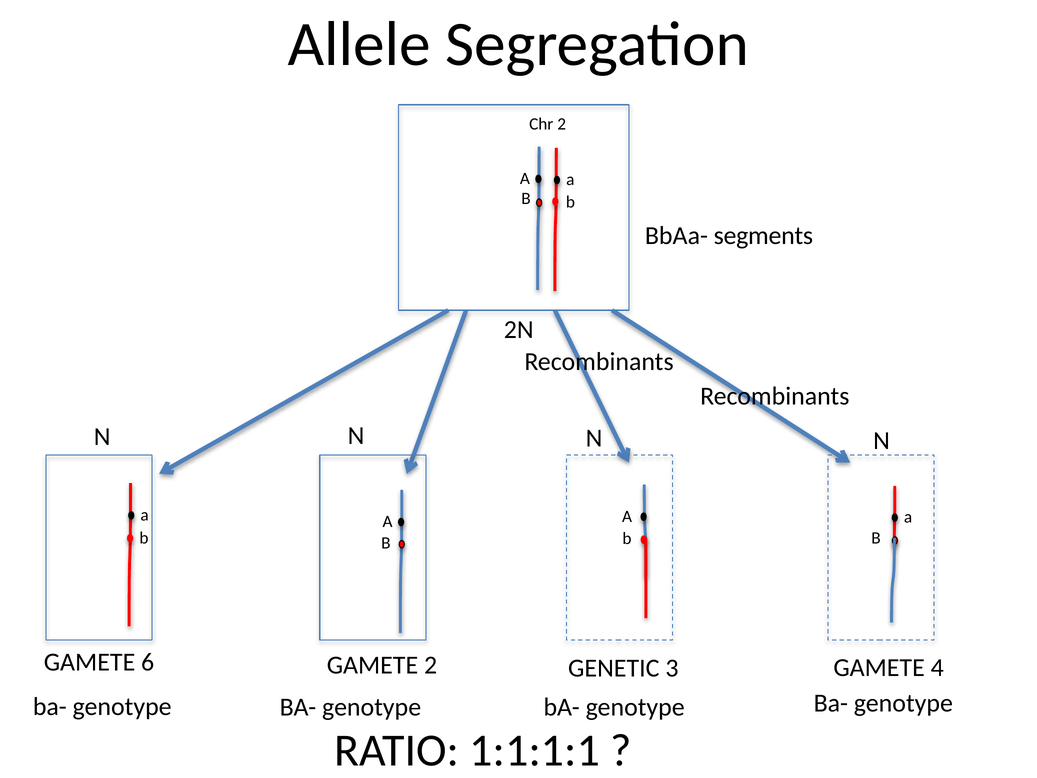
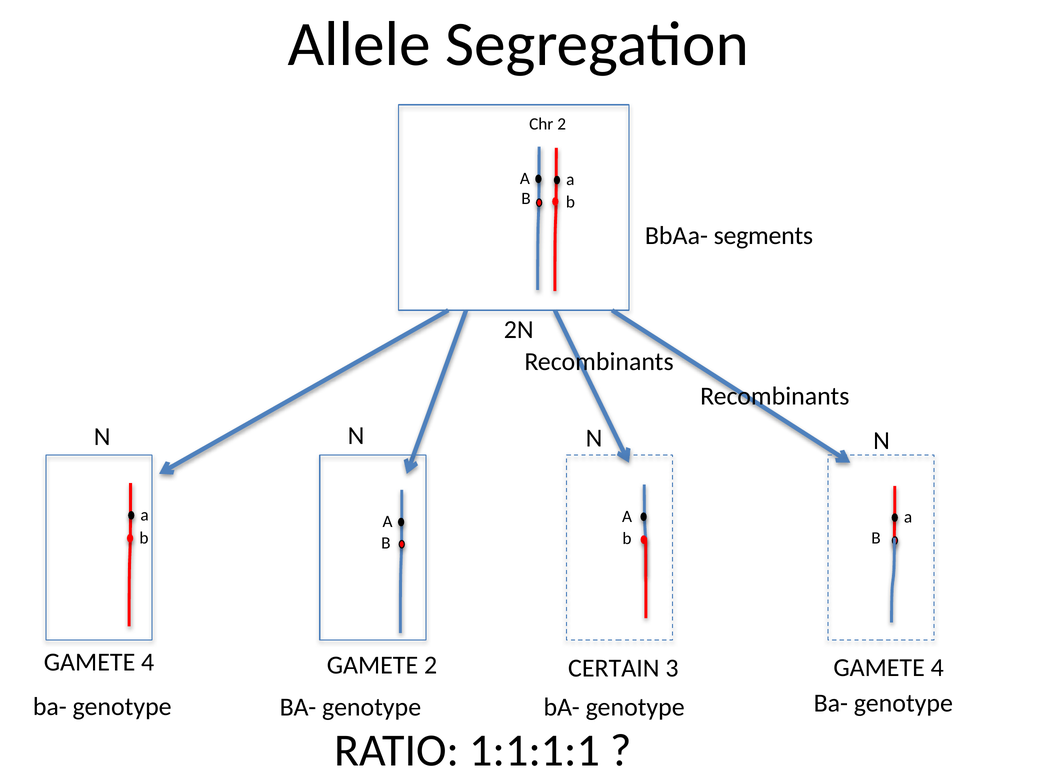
6 at (148, 662): 6 -> 4
GENETIC: GENETIC -> CERTAIN
